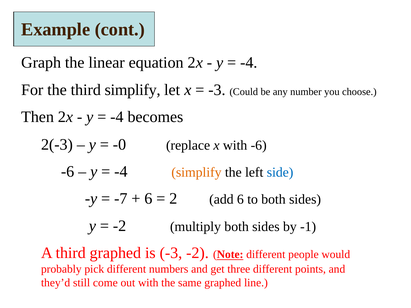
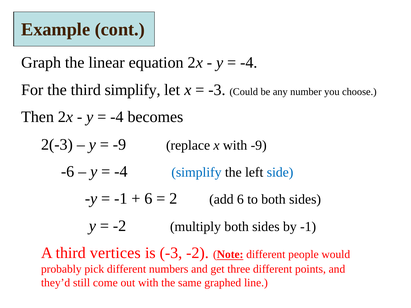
-0 at (119, 145): -0 -> -9
with -6: -6 -> -9
simplify at (196, 172) colour: orange -> blue
-7 at (121, 199): -7 -> -1
third graphed: graphed -> vertices
